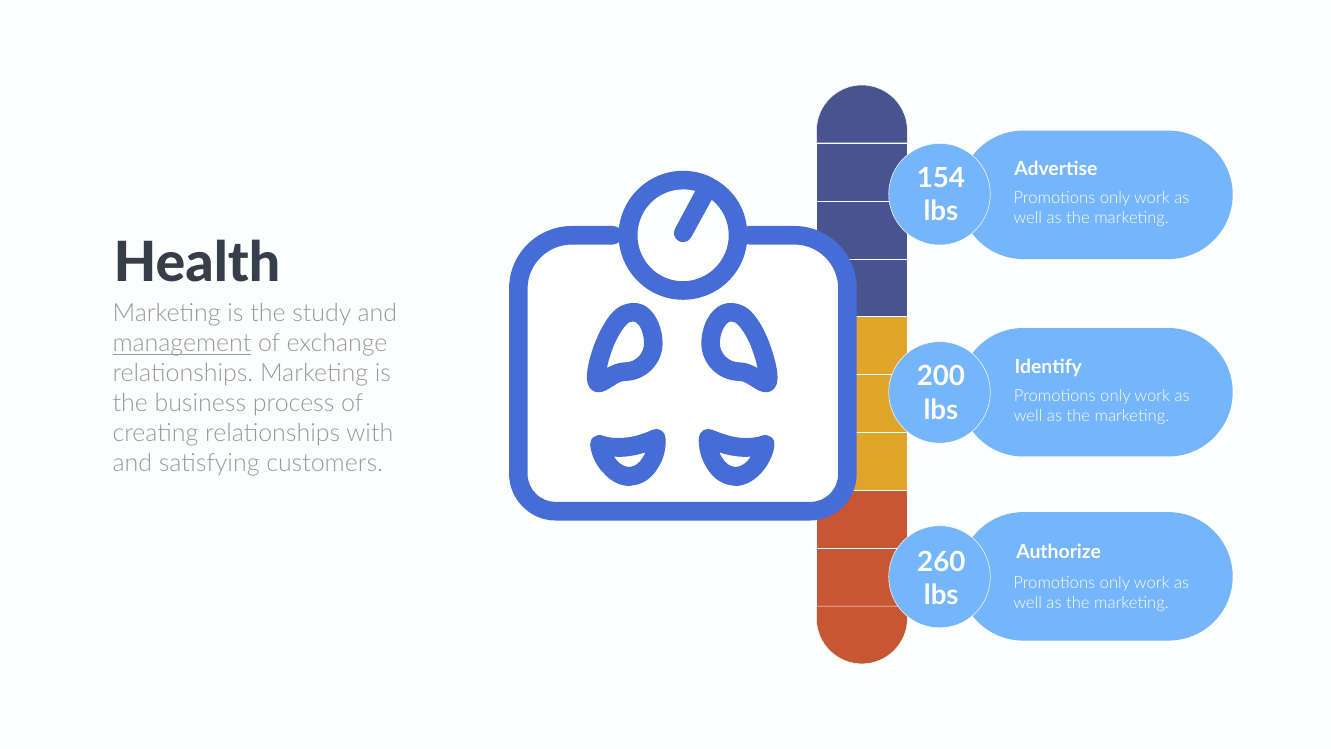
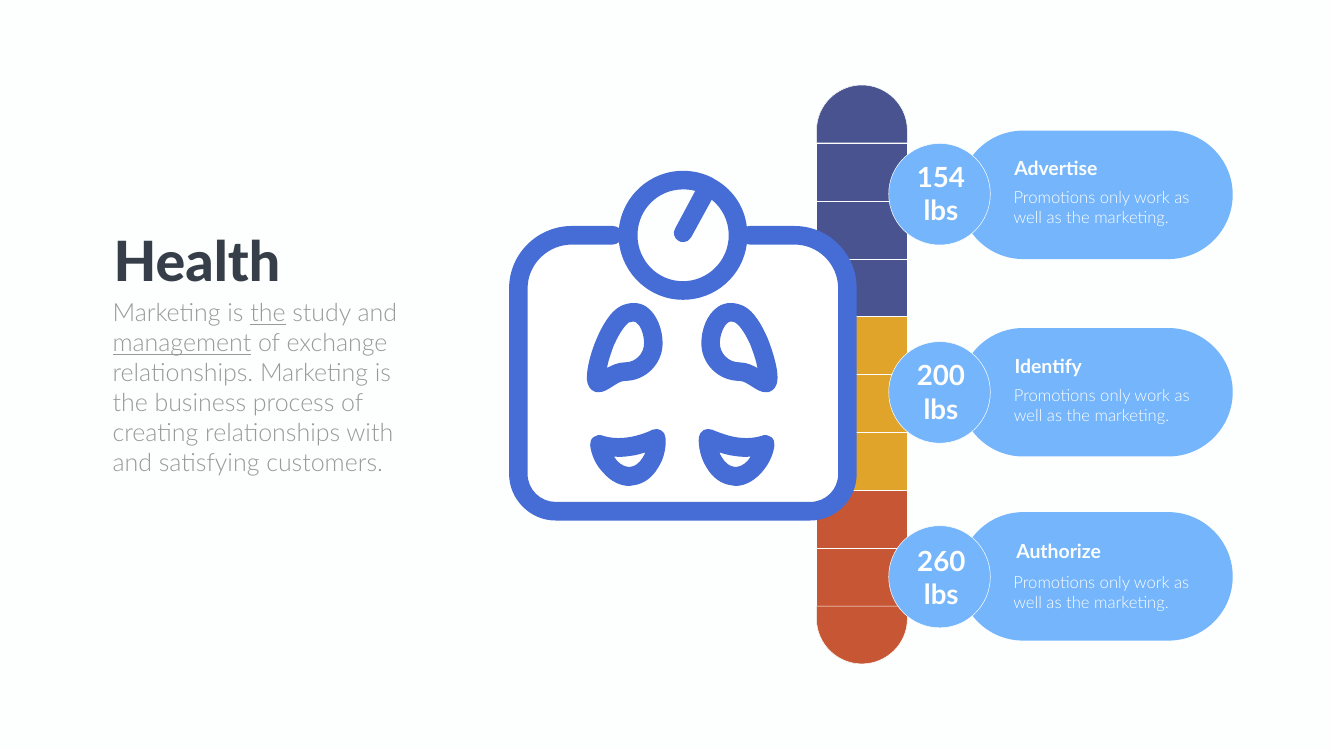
the at (268, 314) underline: none -> present
